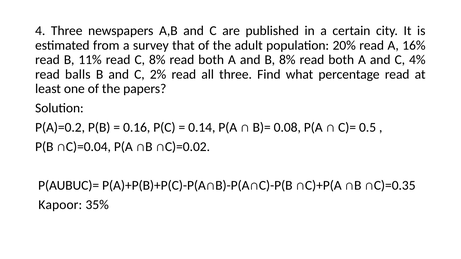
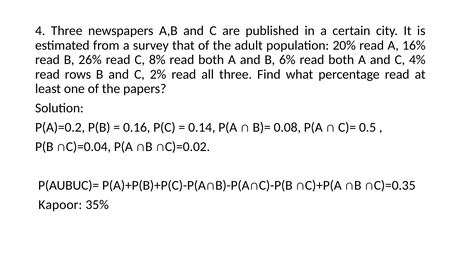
11%: 11% -> 26%
B 8%: 8% -> 6%
balls: balls -> rows
